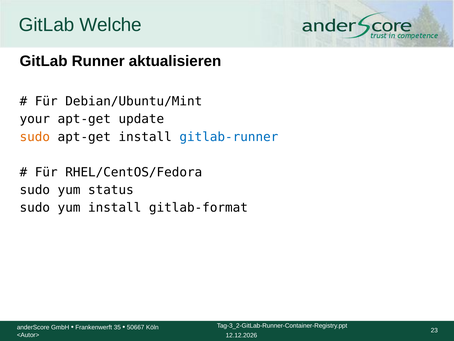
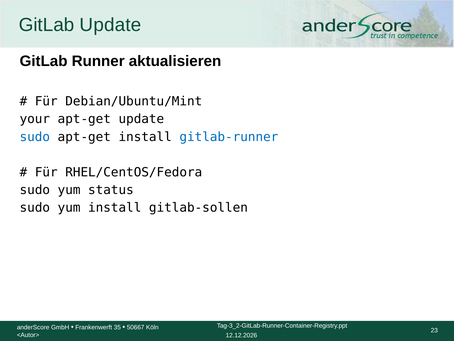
GitLab Welche: Welche -> Update
sudo at (35, 137) colour: orange -> blue
gitlab-format: gitlab-format -> gitlab-sollen
